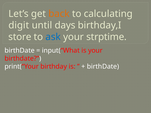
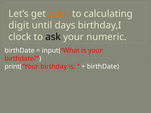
store: store -> clock
ask colour: blue -> black
strptime: strptime -> numeric
